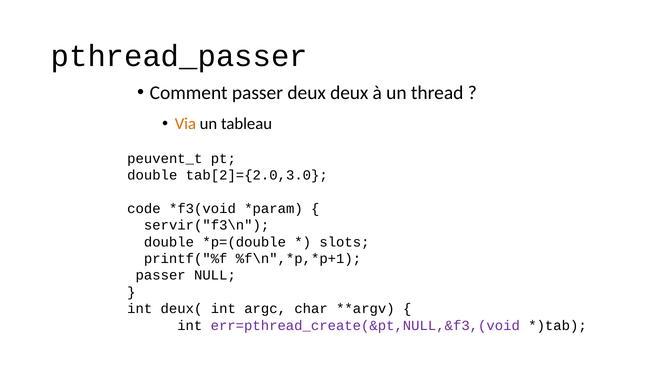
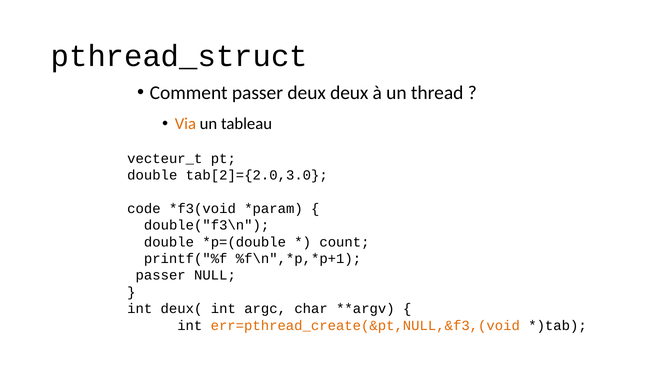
pthread_passer: pthread_passer -> pthread_struct
peuvent_t: peuvent_t -> vecteur_t
servir("f3\n: servir("f3\n -> double("f3\n
slots: slots -> count
err=pthread_create(&pt,NULL,&f3,(void colour: purple -> orange
